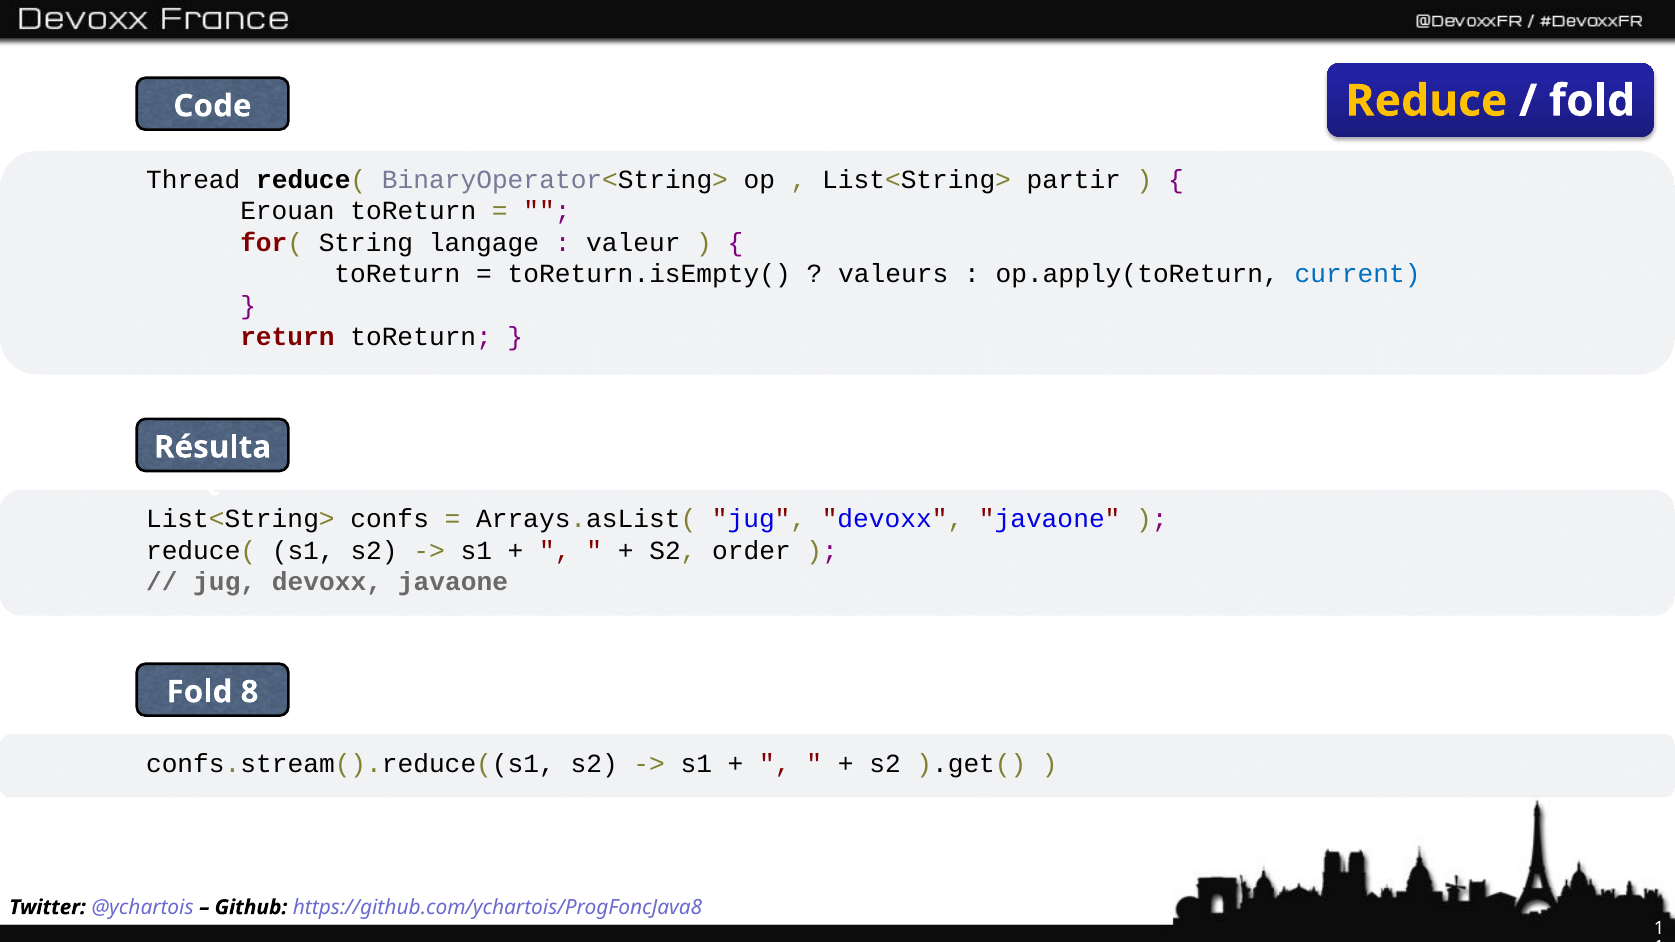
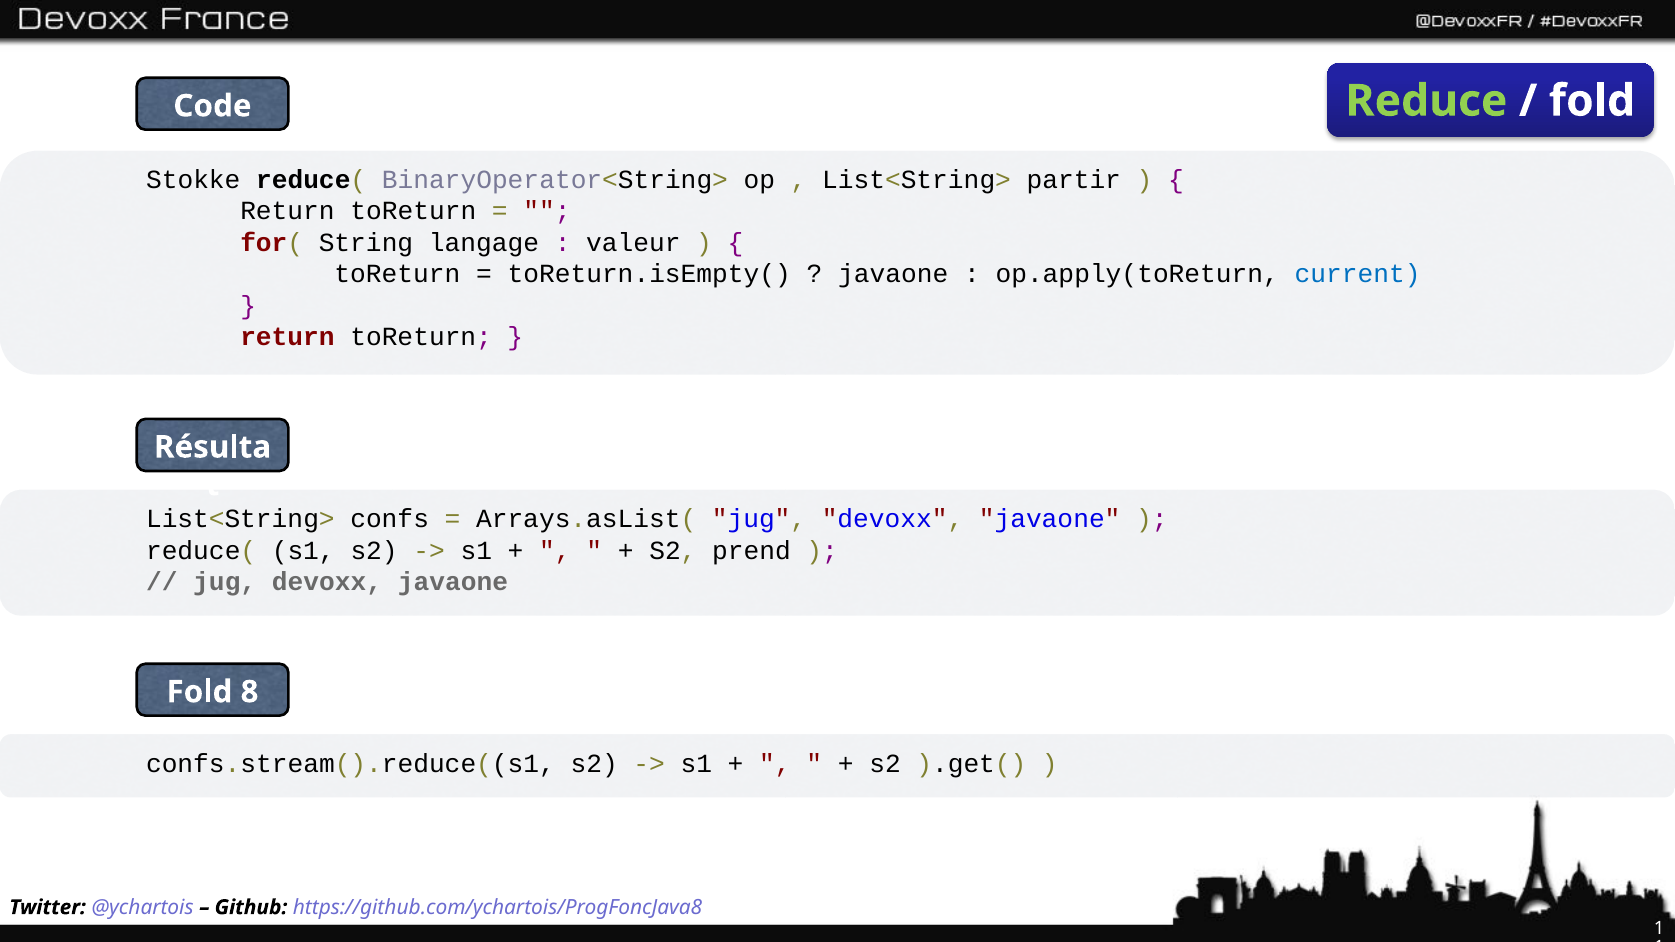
Reduce colour: yellow -> light green
Thread: Thread -> Stokke
Erouan at (287, 211): Erouan -> Return
valeurs at (893, 274): valeurs -> javaone
order: order -> prend
